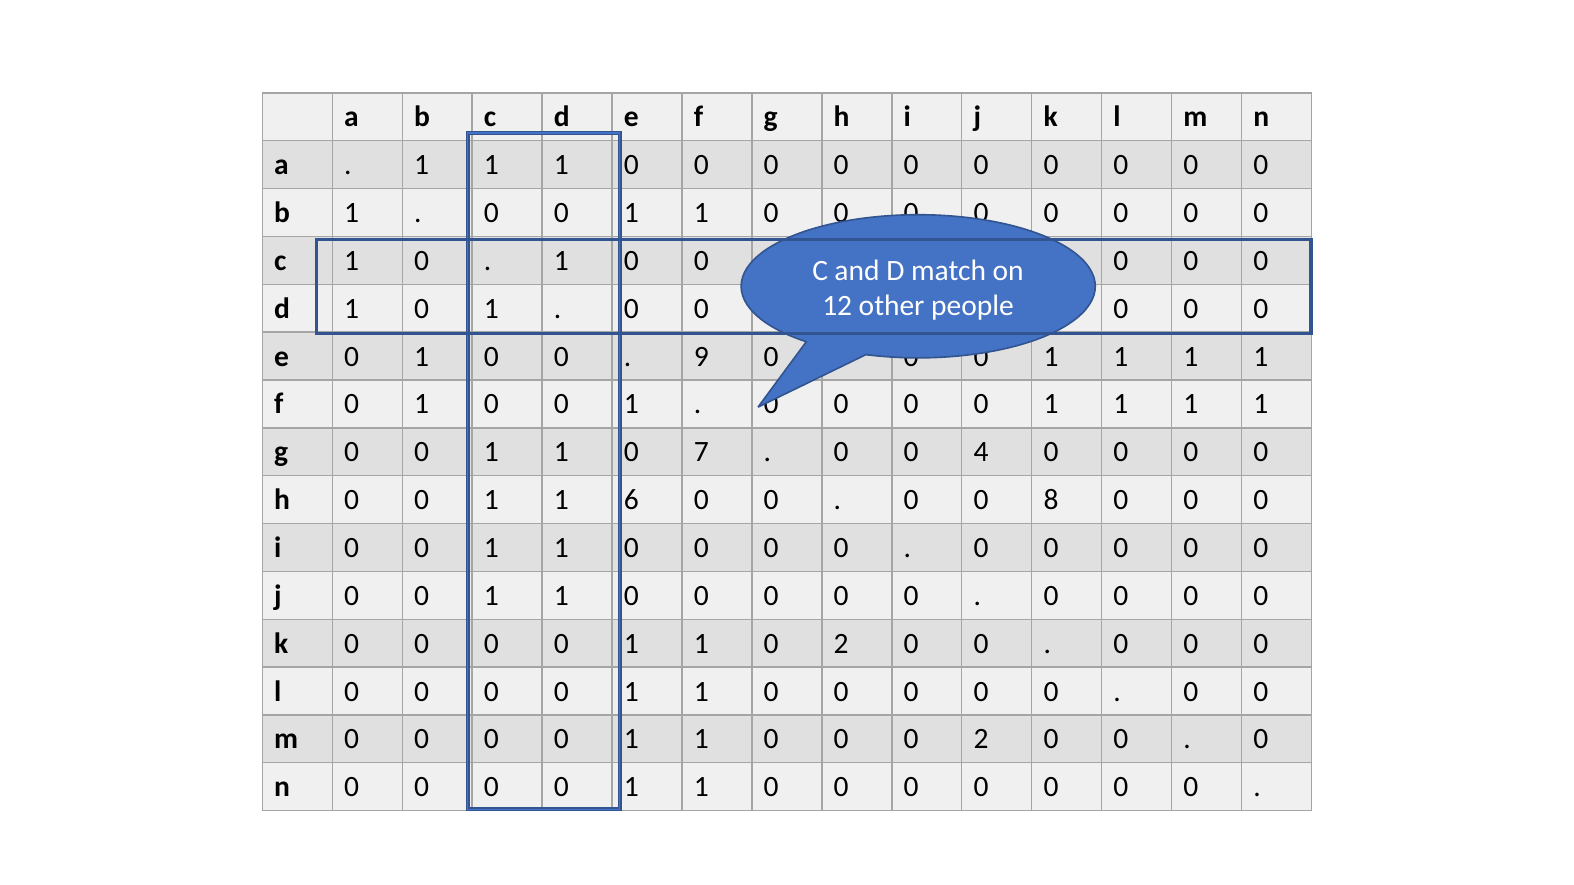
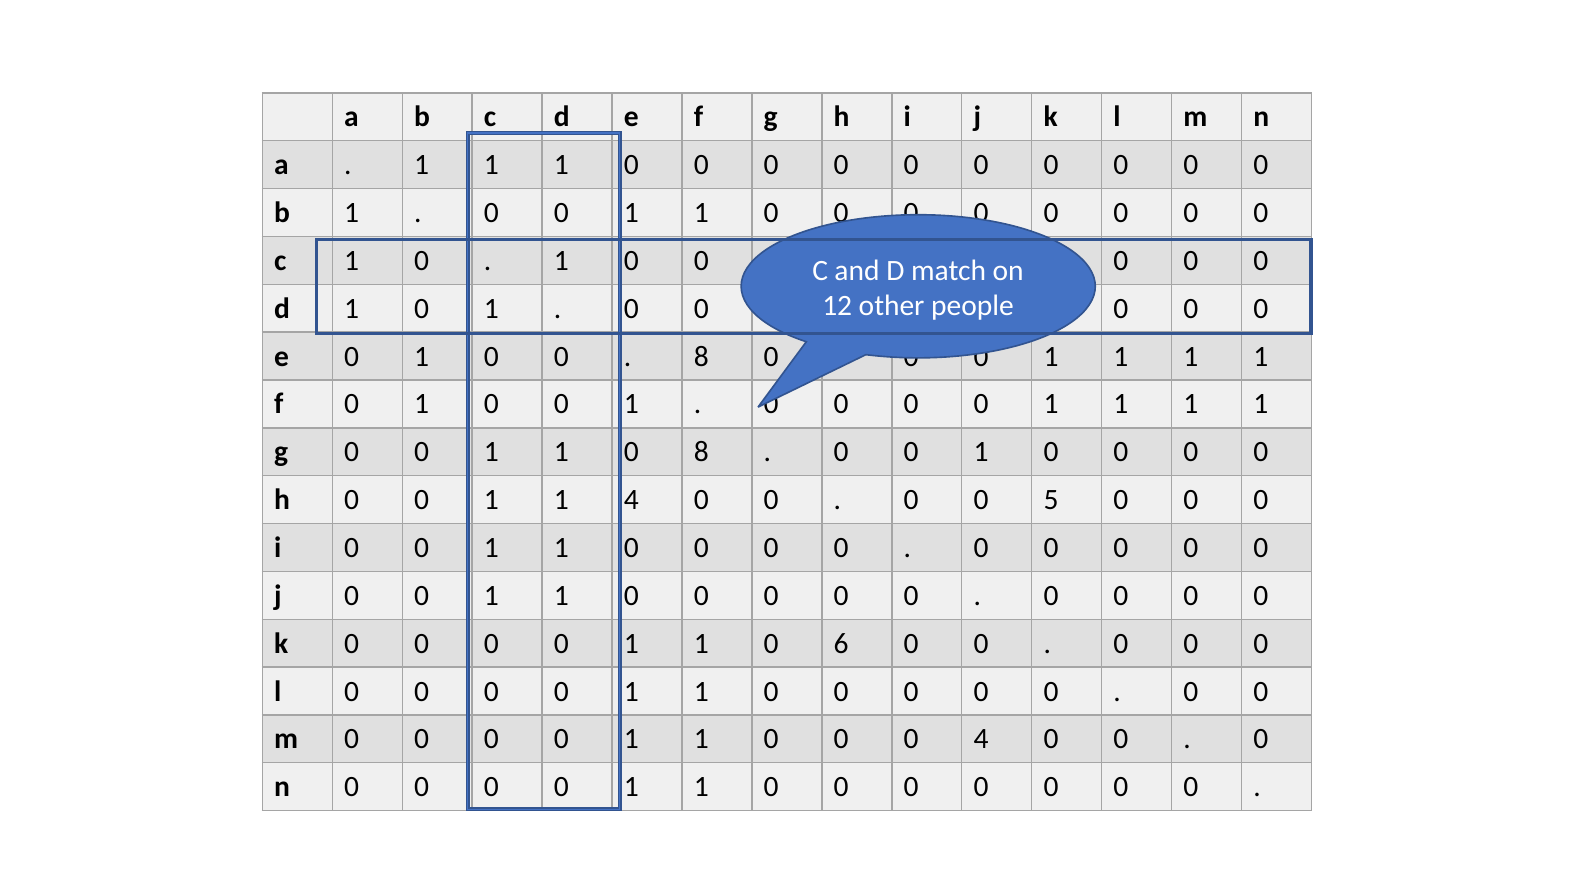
9 at (701, 357): 9 -> 8
0 7: 7 -> 8
4 at (981, 452): 4 -> 1
6 at (631, 500): 6 -> 4
8: 8 -> 5
1 0 2: 2 -> 6
0 0 2: 2 -> 4
